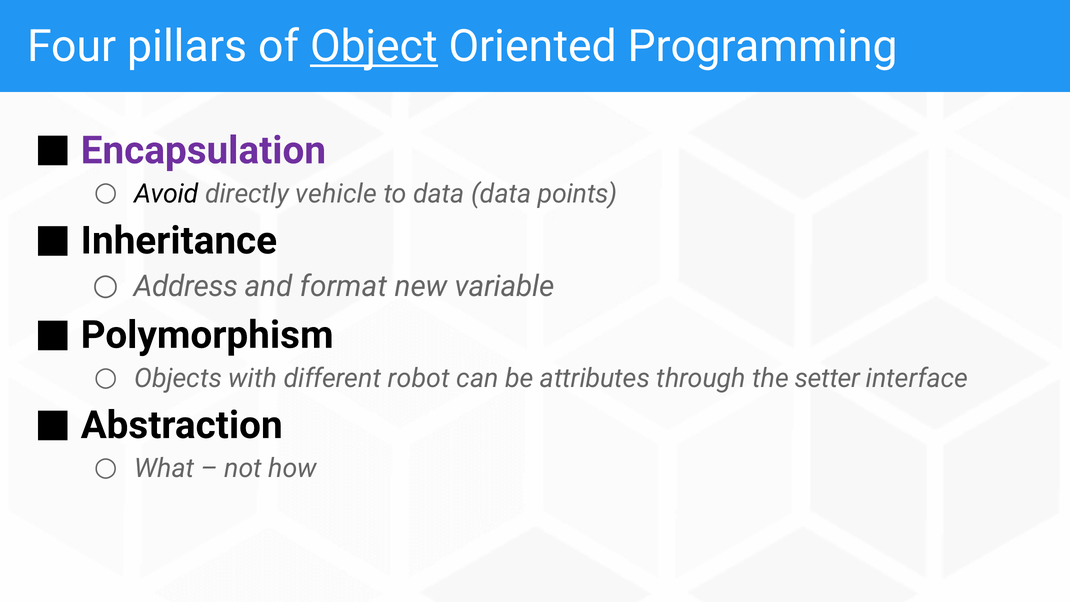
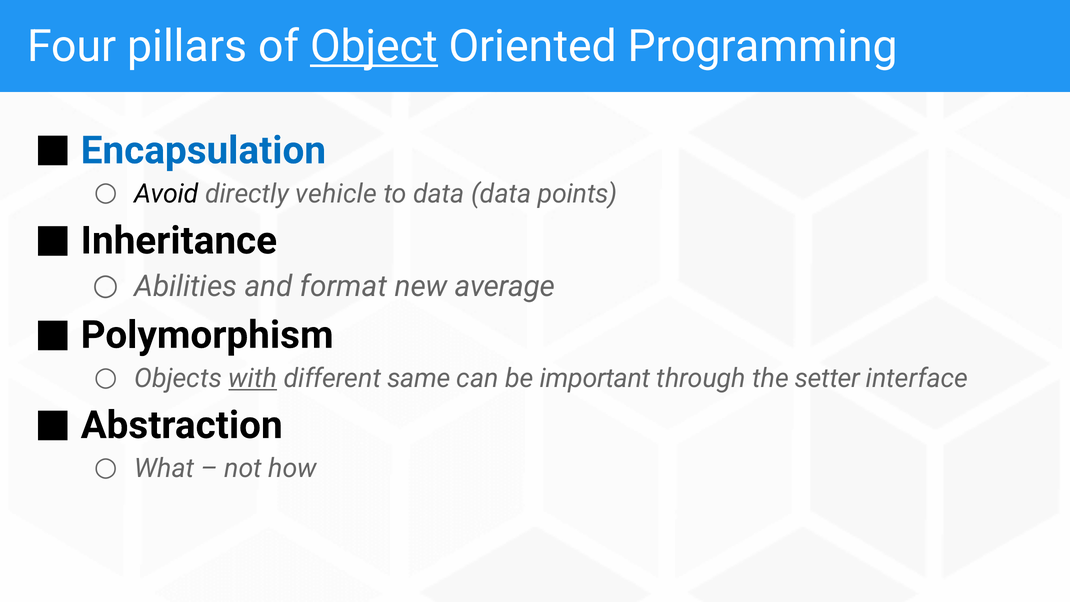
Encapsulation colour: purple -> blue
Address: Address -> Abilities
variable: variable -> average
with underline: none -> present
robot: robot -> same
attributes: attributes -> important
